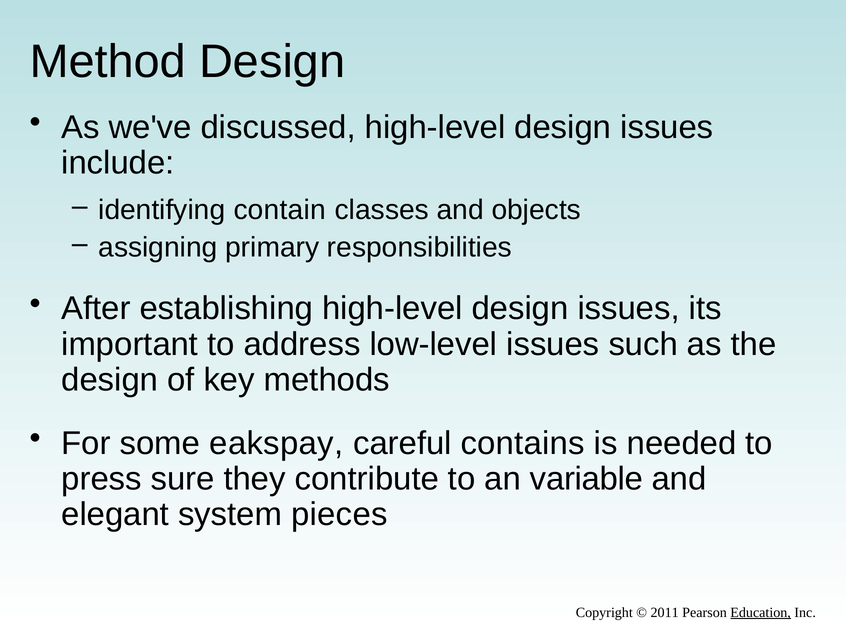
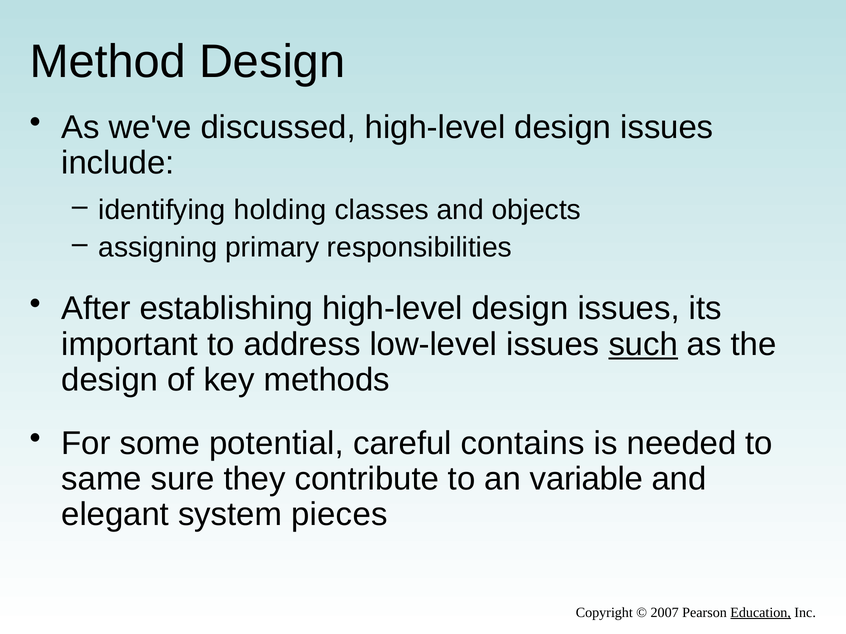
contain: contain -> holding
such underline: none -> present
eakspay: eakspay -> potential
press: press -> same
2011: 2011 -> 2007
